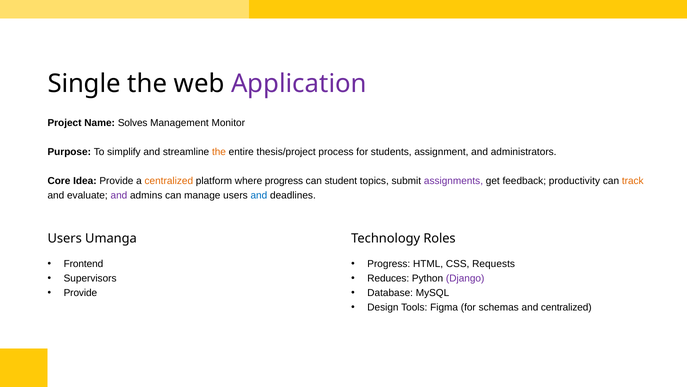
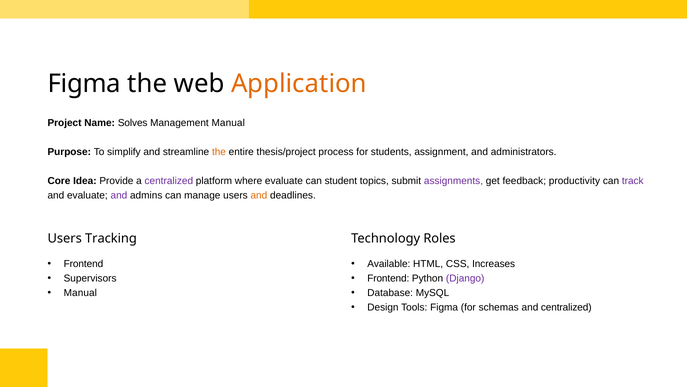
Single at (84, 84): Single -> Figma
Application colour: purple -> orange
Management Monitor: Monitor -> Manual
centralized at (169, 181) colour: orange -> purple
where progress: progress -> evaluate
track colour: orange -> purple
and at (259, 195) colour: blue -> orange
Umanga: Umanga -> Tracking
Progress at (389, 264): Progress -> Available
Requests: Requests -> Increases
Reduces at (388, 278): Reduces -> Frontend
Provide at (80, 293): Provide -> Manual
